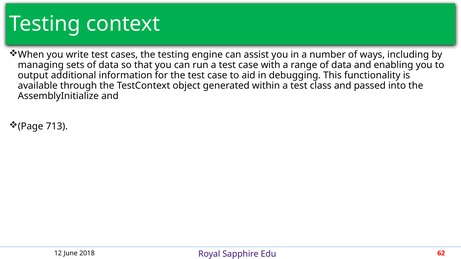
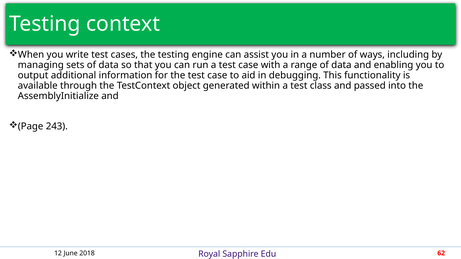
713: 713 -> 243
